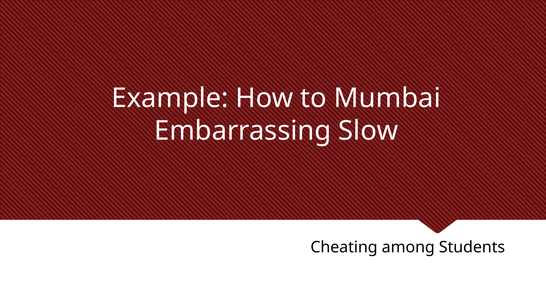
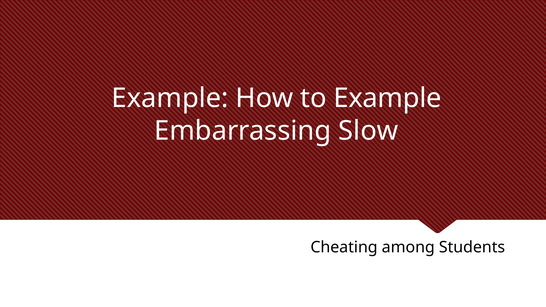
to Mumbai: Mumbai -> Example
